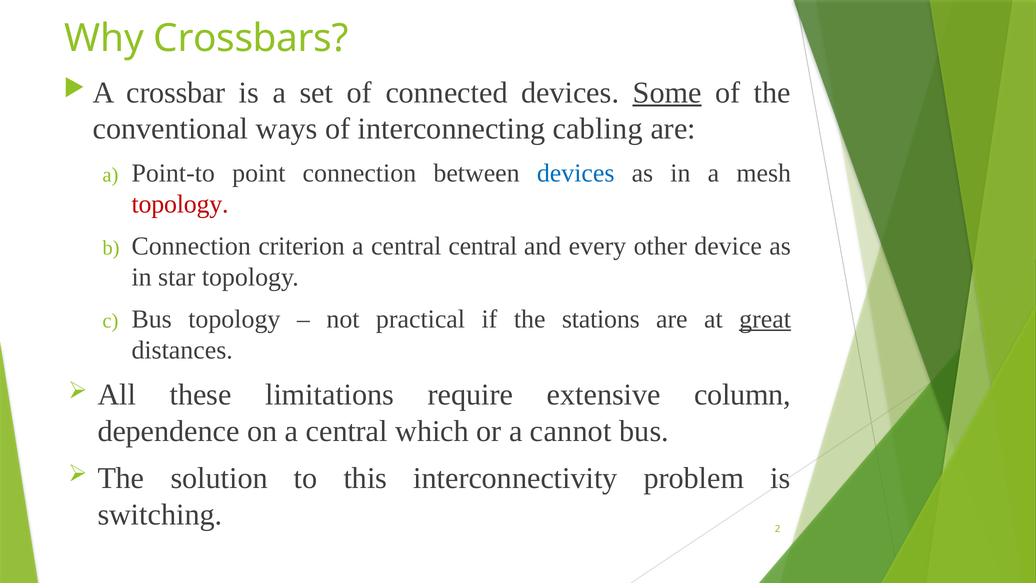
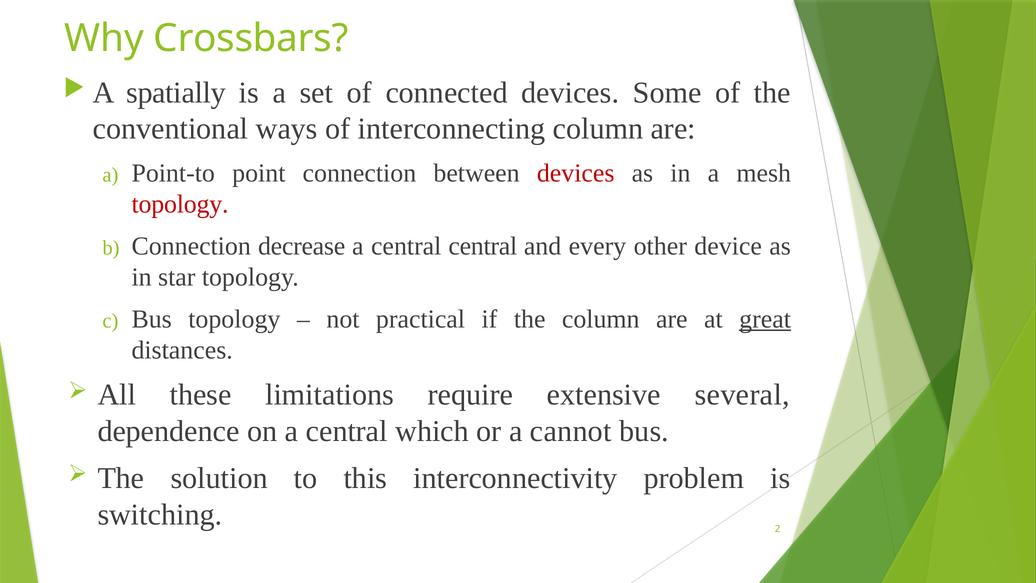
crossbar: crossbar -> spatially
Some underline: present -> none
interconnecting cabling: cabling -> column
devices at (576, 173) colour: blue -> red
criterion: criterion -> decrease
the stations: stations -> column
column: column -> several
